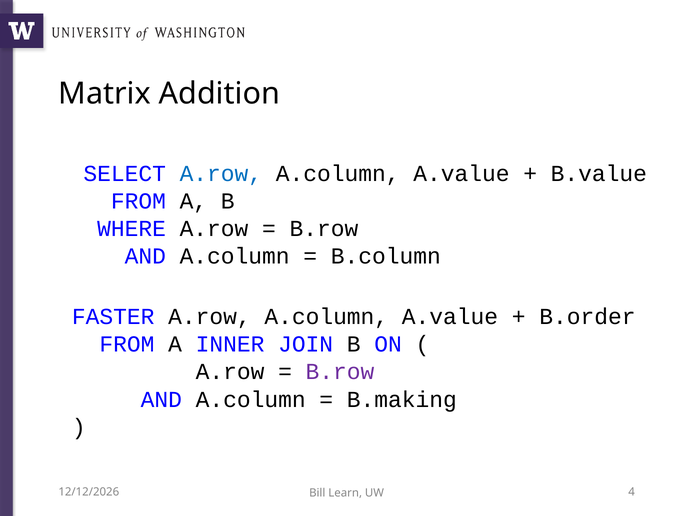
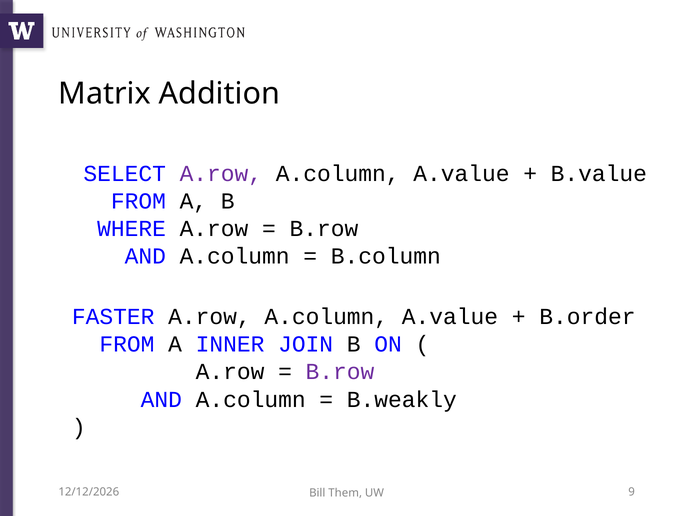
A.row at (221, 173) colour: blue -> purple
B.making: B.making -> B.weakly
4: 4 -> 9
Learn: Learn -> Them
